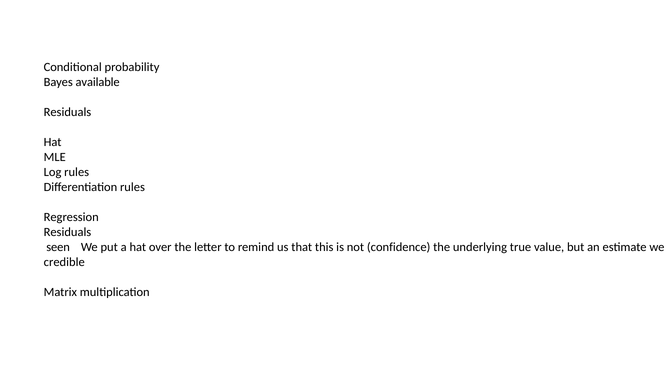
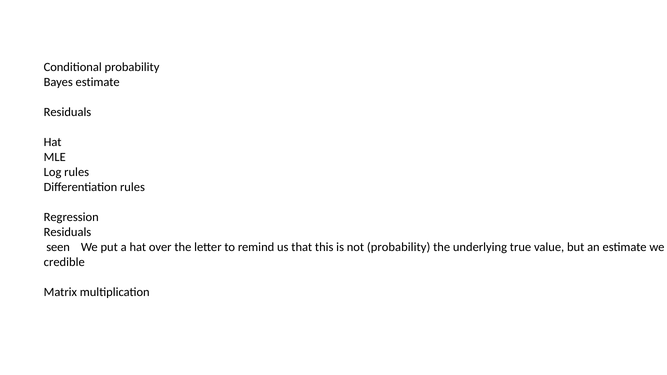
Bayes available: available -> estimate
not confidence: confidence -> probability
